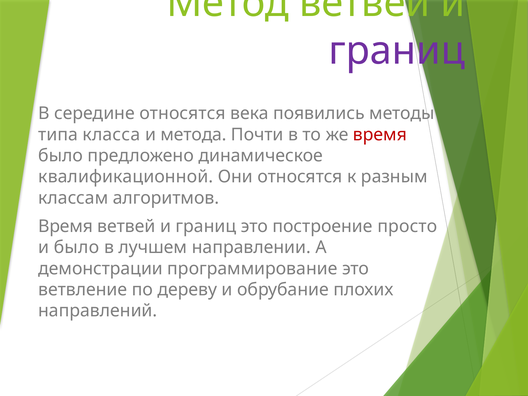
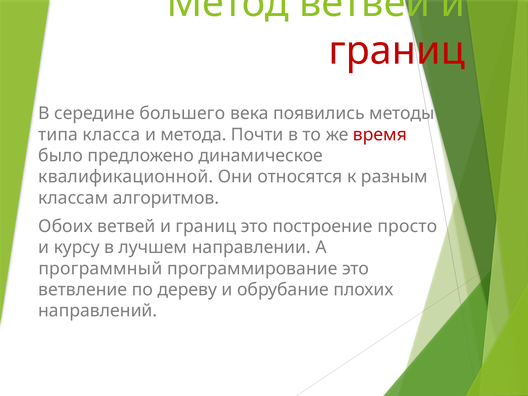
границ at (397, 51) colour: purple -> red
середине относятся: относятся -> большего
Время at (66, 226): Время -> Обоих
и было: было -> курсу
демонстрации: демонстрации -> программный
